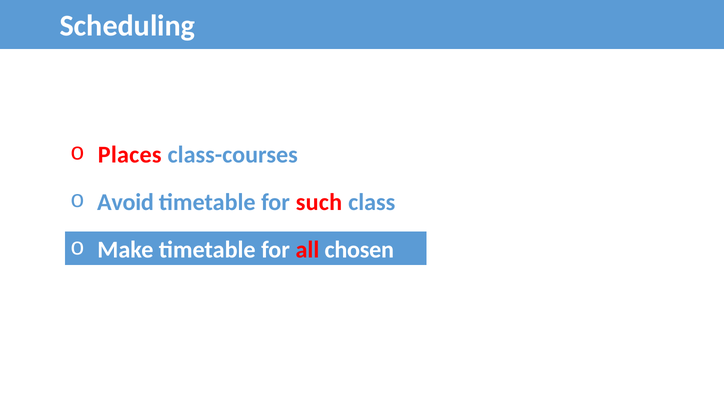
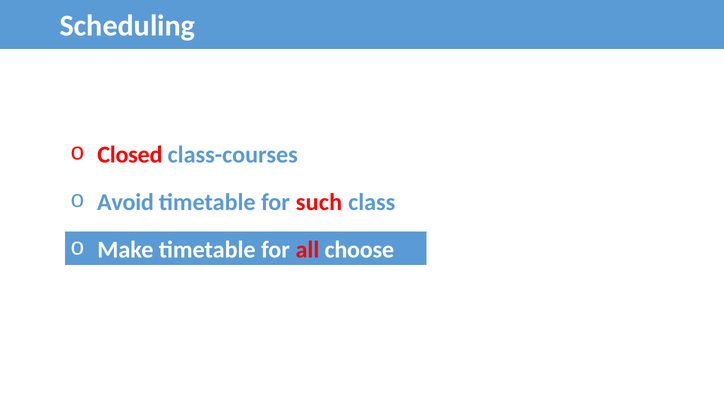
Places: Places -> Closed
chosen: chosen -> choose
